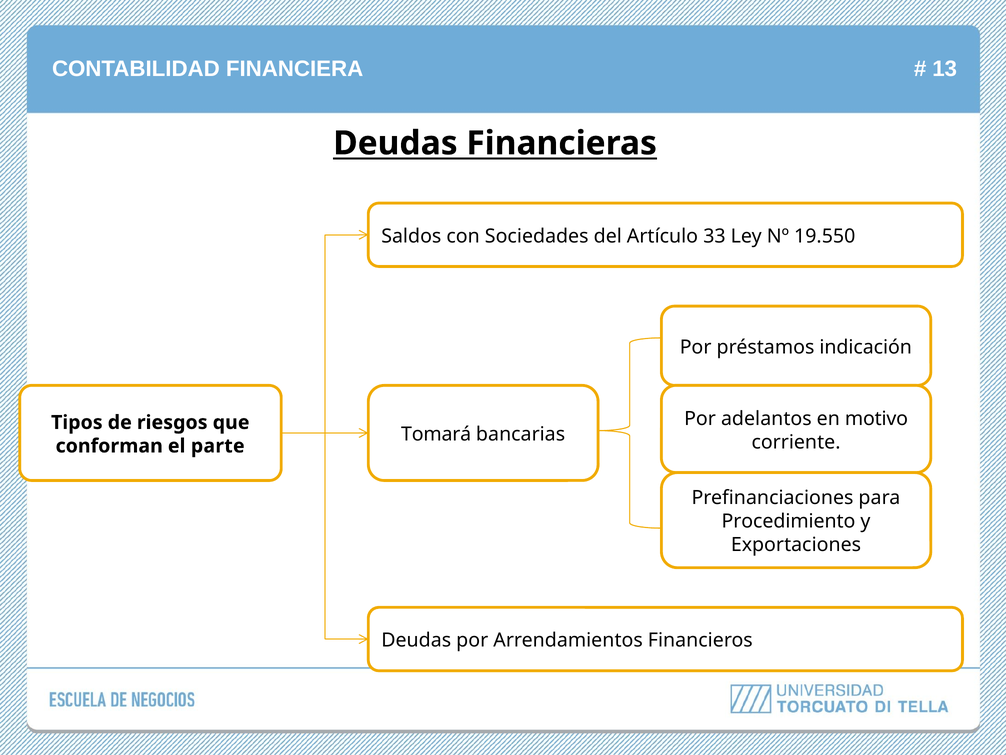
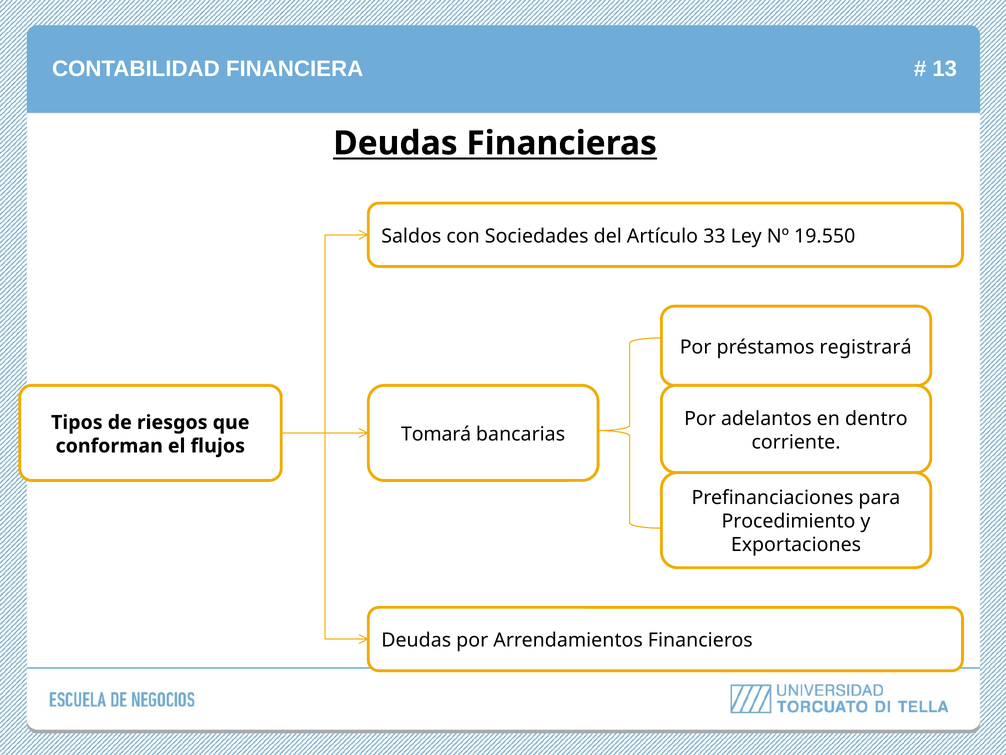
indicación: indicación -> registrará
motivo: motivo -> dentro
parte: parte -> flujos
